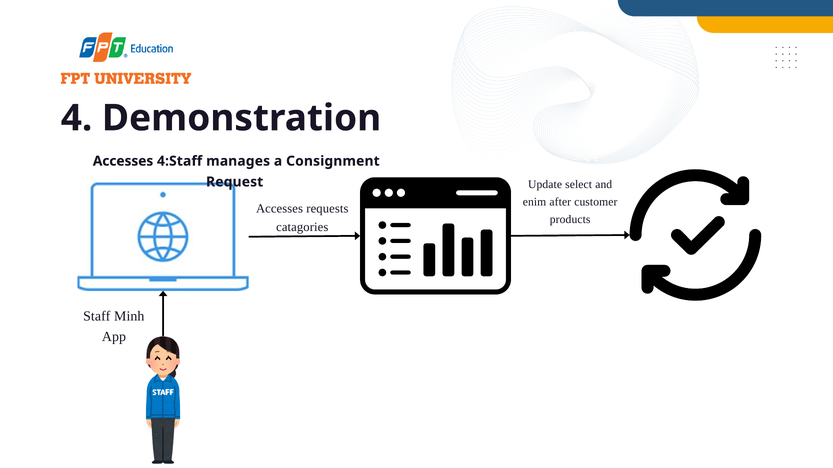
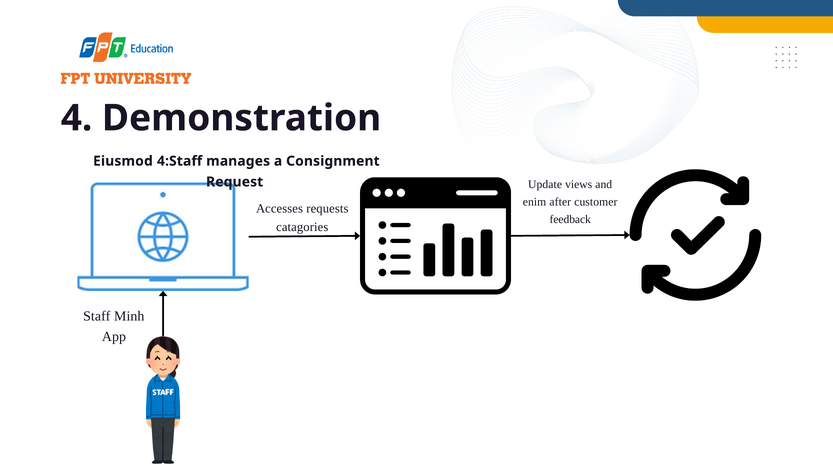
Accesses at (123, 161): Accesses -> Eiusmod
select: select -> views
products: products -> feedback
